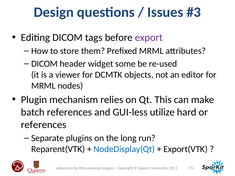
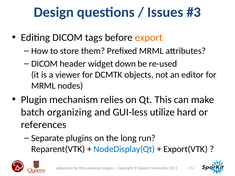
export colour: purple -> orange
some: some -> down
batch references: references -> organizing
